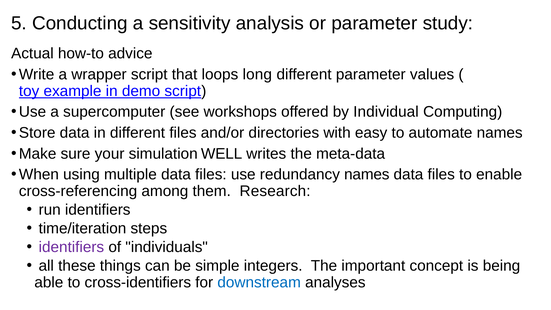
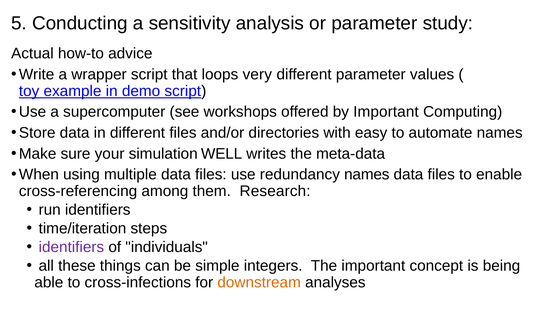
long: long -> very
by Individual: Individual -> Important
cross-identifiers: cross-identifiers -> cross-infections
downstream colour: blue -> orange
